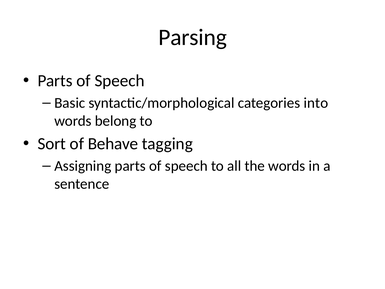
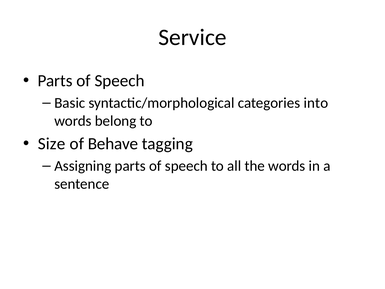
Parsing: Parsing -> Service
Sort: Sort -> Size
